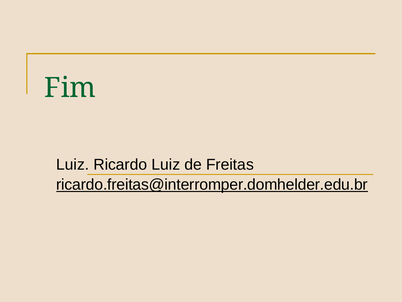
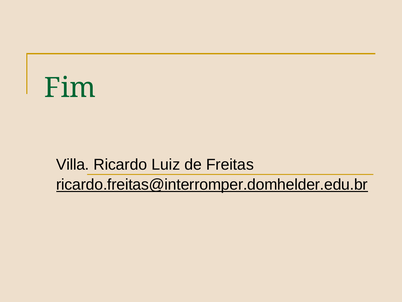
Luiz at (73, 164): Luiz -> Villa
